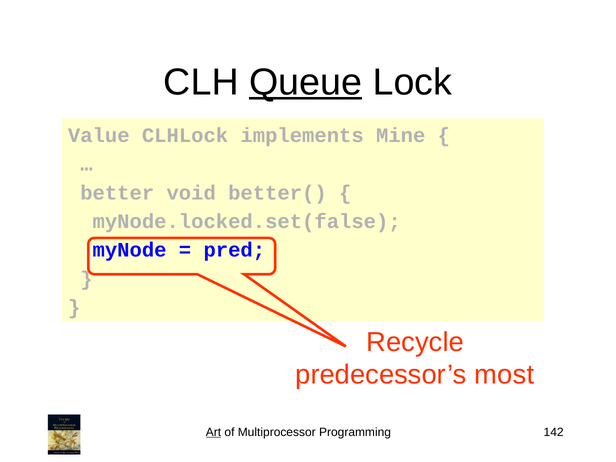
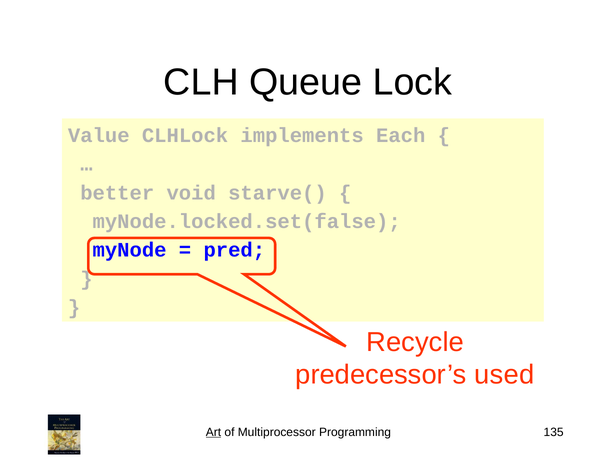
Queue underline: present -> none
Mine: Mine -> Each
better(: better( -> starve(
most: most -> used
142: 142 -> 135
